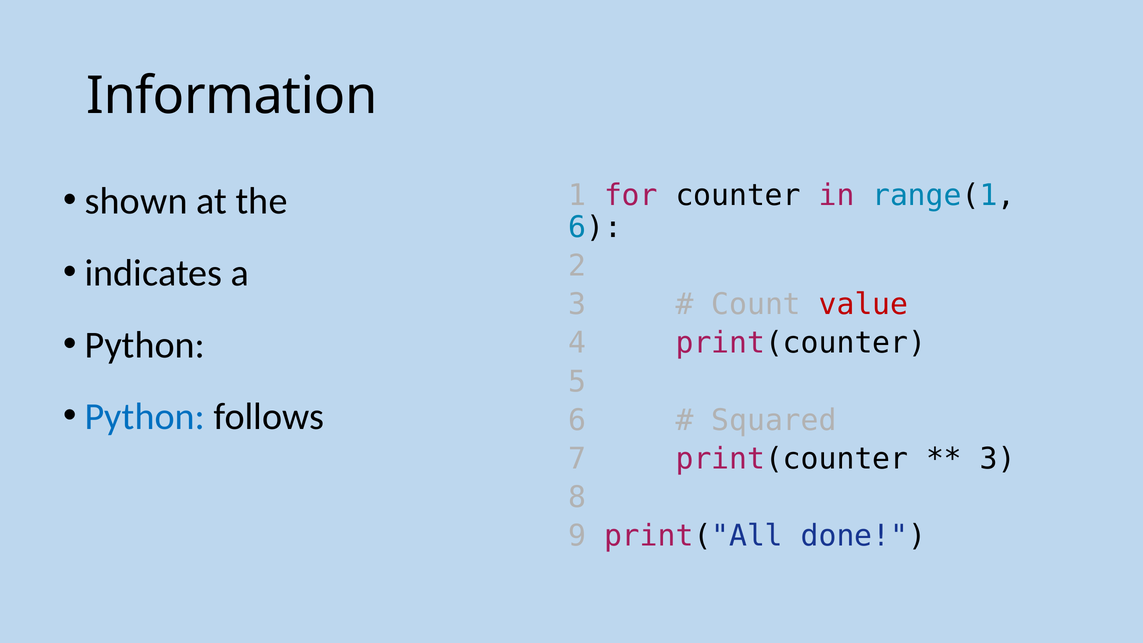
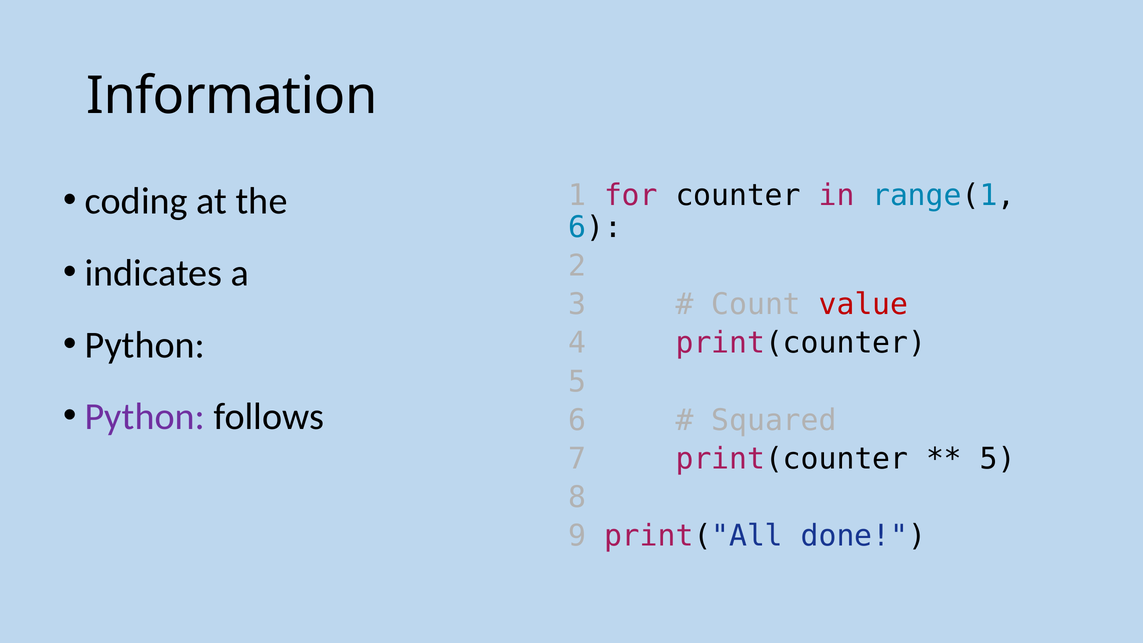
shown: shown -> coding
Python at (145, 417) colour: blue -> purple
3 at (998, 459): 3 -> 5
